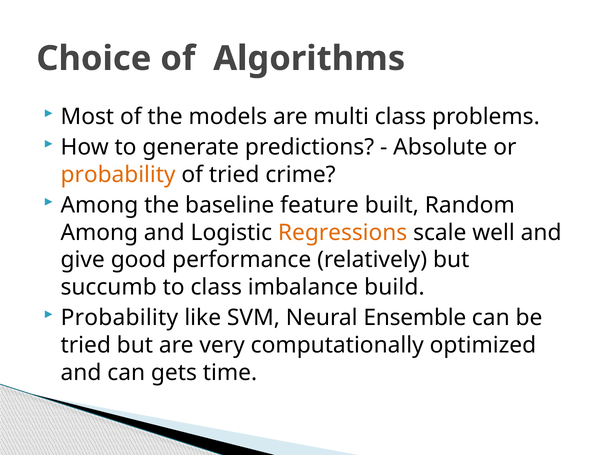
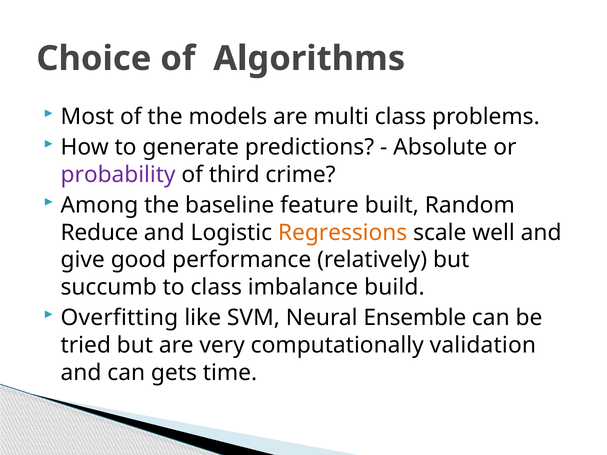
probability at (118, 175) colour: orange -> purple
of tried: tried -> third
Among at (99, 233): Among -> Reduce
Probability at (119, 318): Probability -> Overfitting
optimized: optimized -> validation
